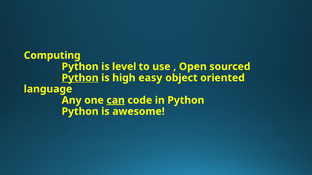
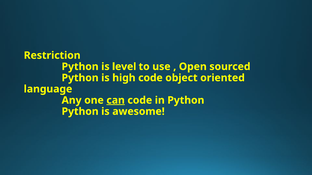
Computing: Computing -> Restriction
Python at (80, 78) underline: present -> none
high easy: easy -> code
